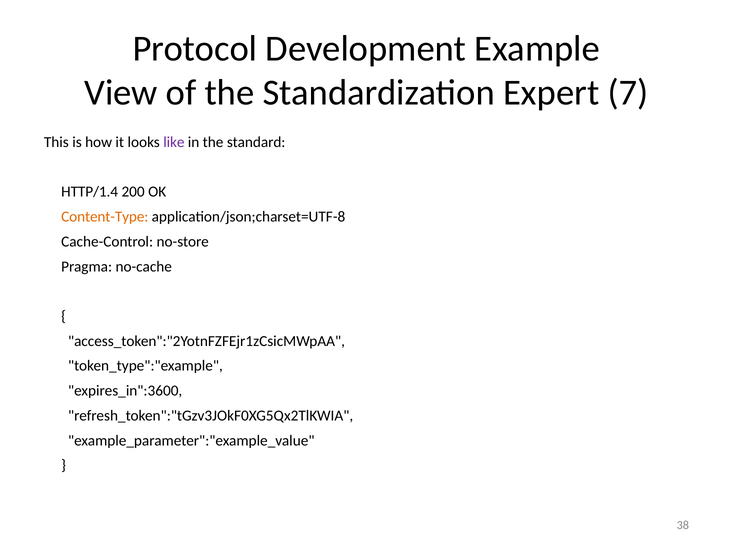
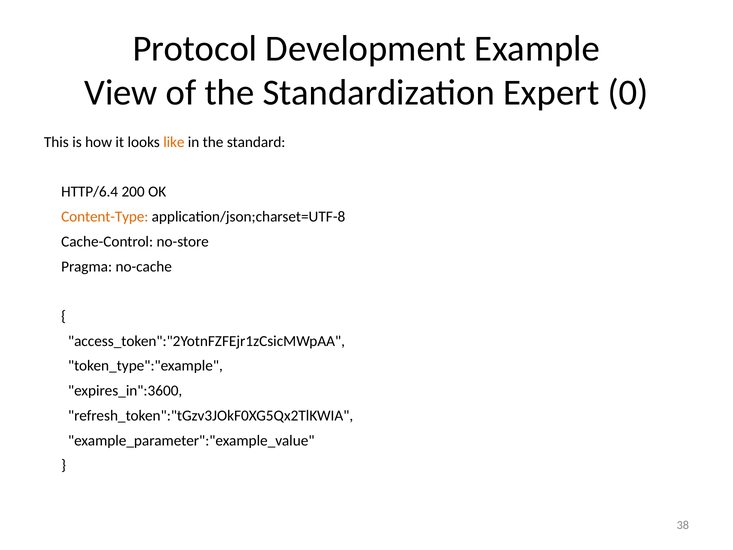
7: 7 -> 0
like colour: purple -> orange
HTTP/1.4: HTTP/1.4 -> HTTP/6.4
